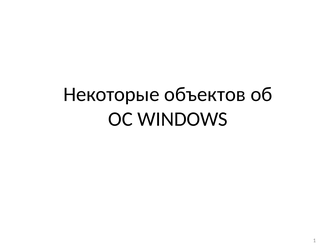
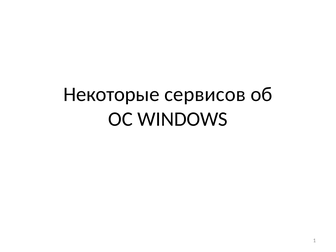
объектов: объектов -> сервисов
